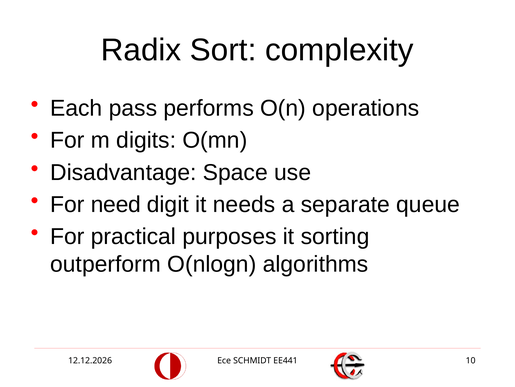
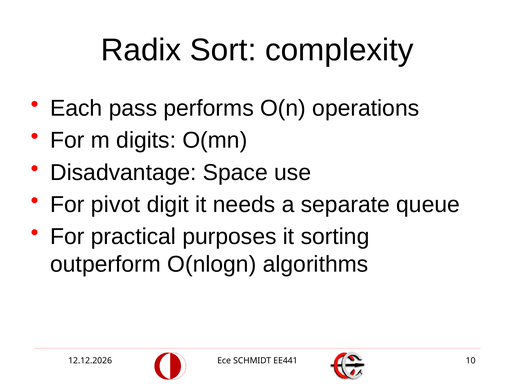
need: need -> pivot
